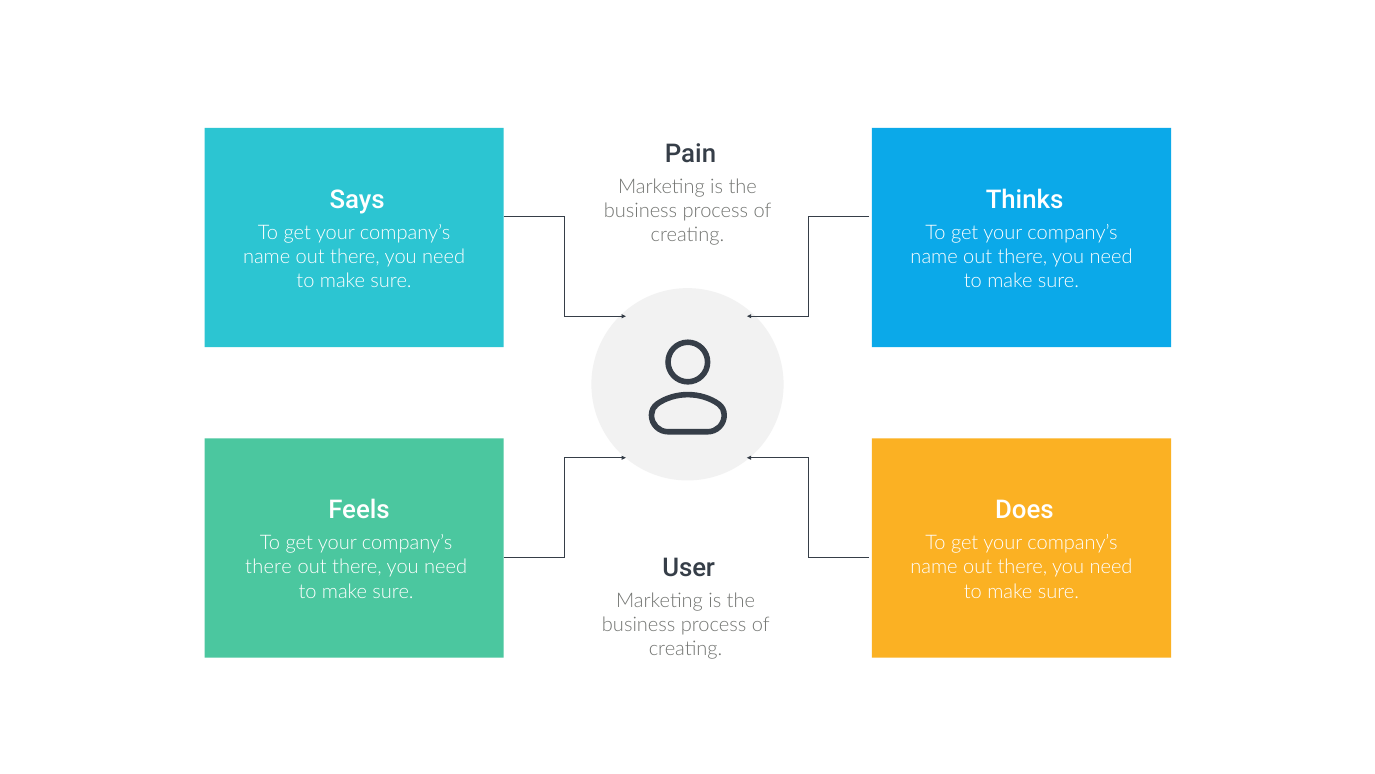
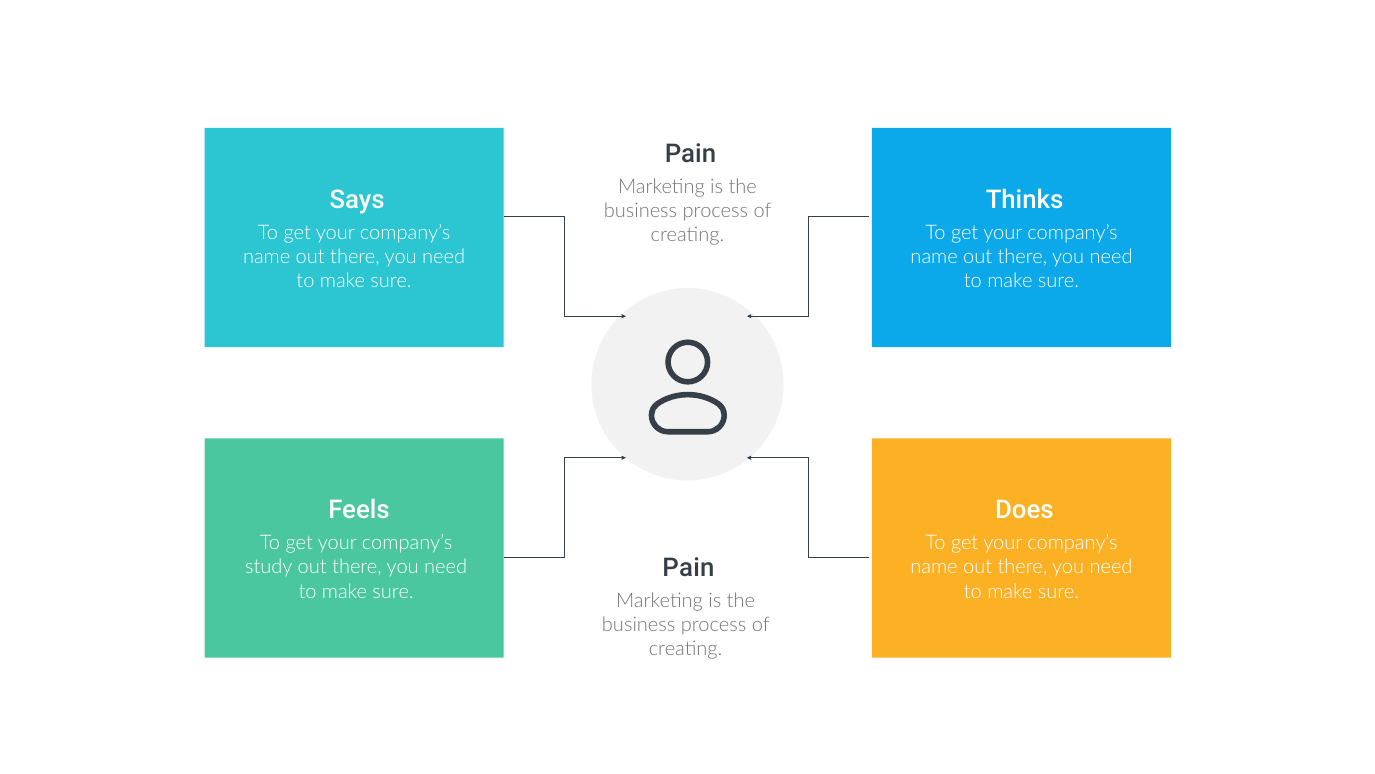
User at (689, 568): User -> Pain
there at (269, 567): there -> study
